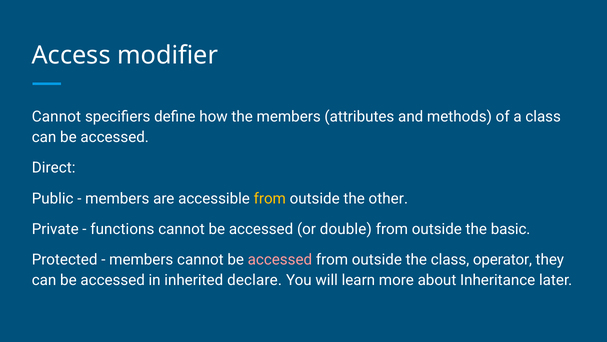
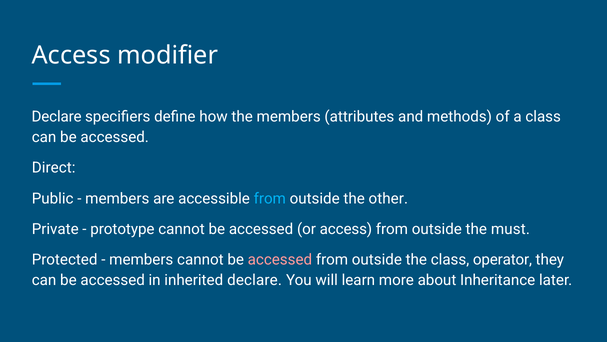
Cannot at (56, 117): Cannot -> Declare
from at (270, 198) colour: yellow -> light blue
functions: functions -> prototype
or double: double -> access
basic: basic -> must
